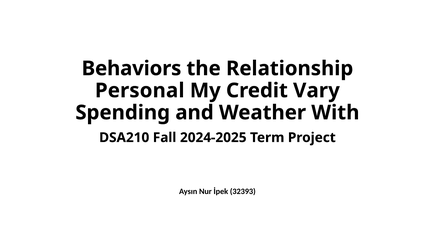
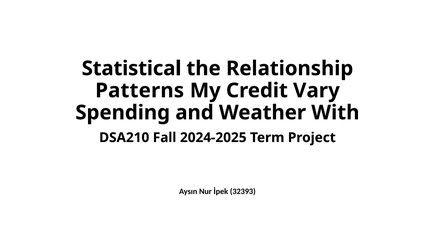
Behaviors: Behaviors -> Statistical
Personal: Personal -> Patterns
